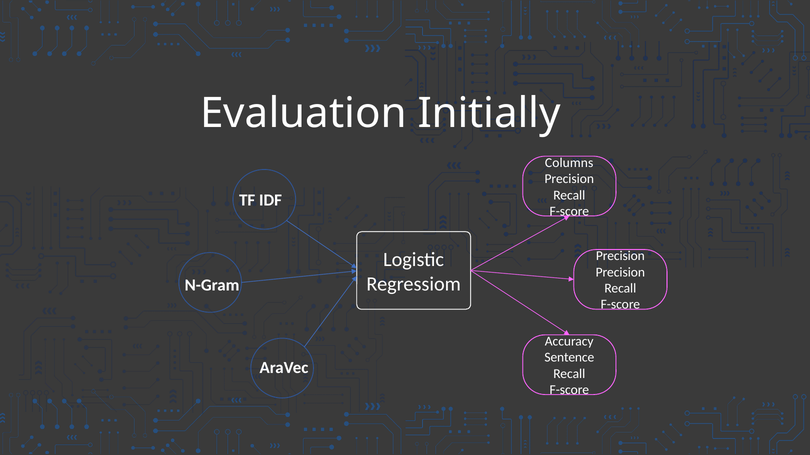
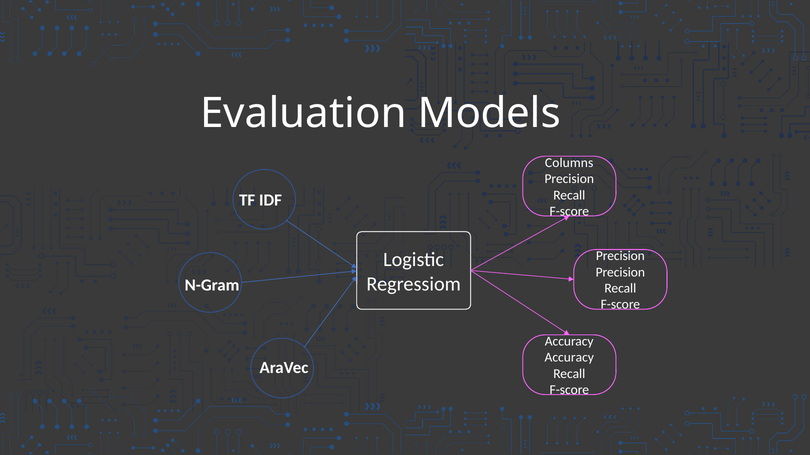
Initially: Initially -> Models
Sentence at (569, 358): Sentence -> Accuracy
